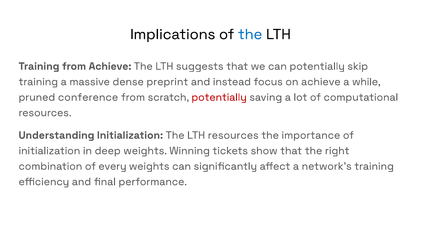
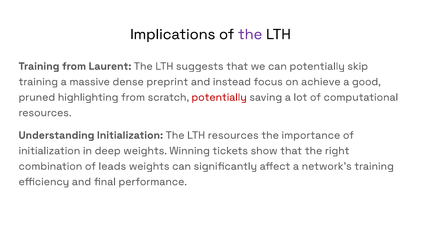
the at (250, 34) colour: blue -> purple
from Achieve: Achieve -> Laurent
while: while -> good
conference: conference -> highlighting
every: every -> leads
